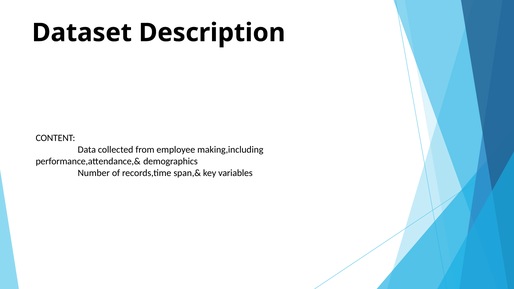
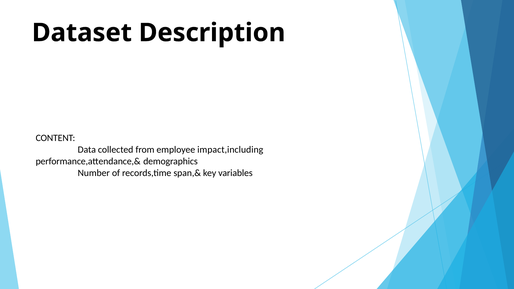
making,including: making,including -> impact,including
